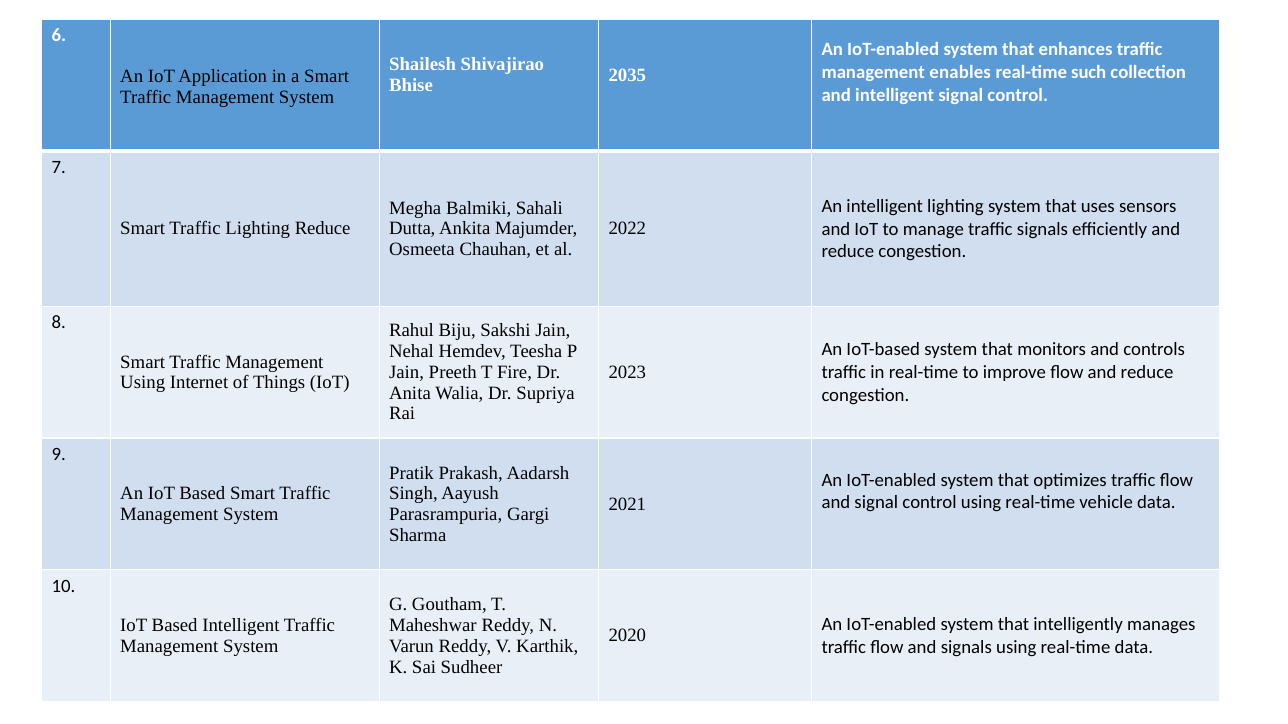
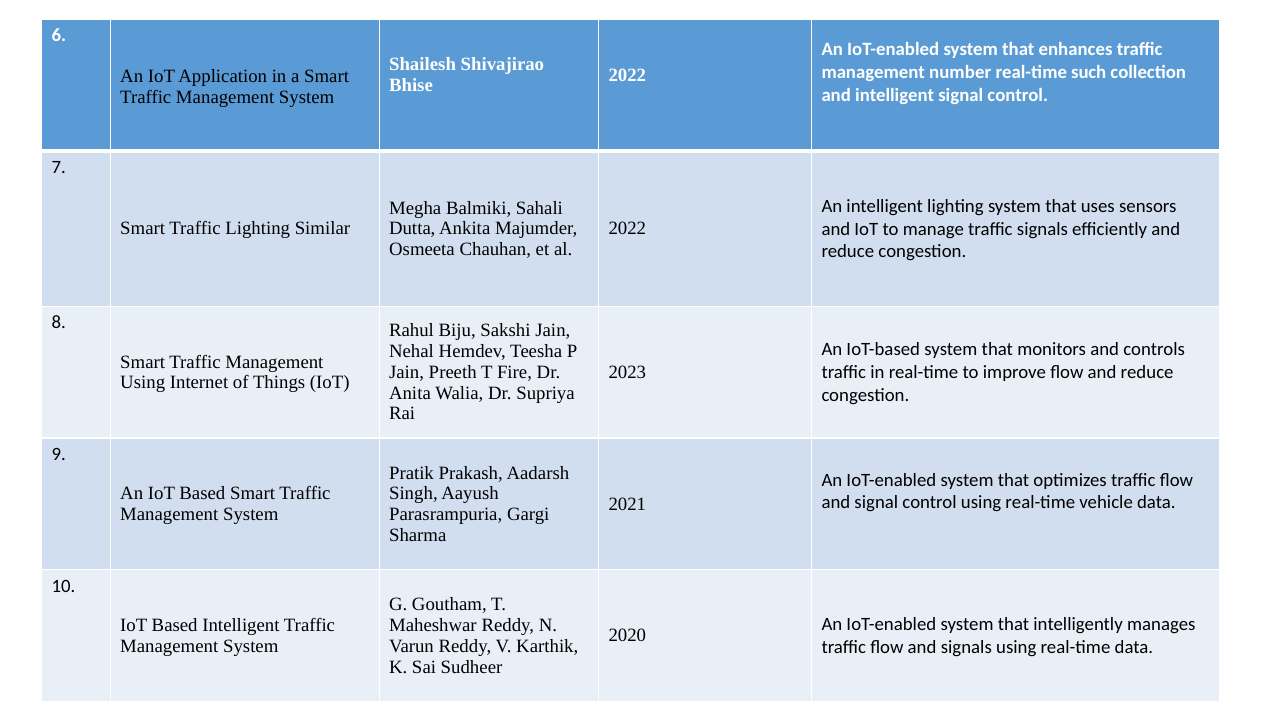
enables: enables -> number
2035 at (627, 75): 2035 -> 2022
Lighting Reduce: Reduce -> Similar
